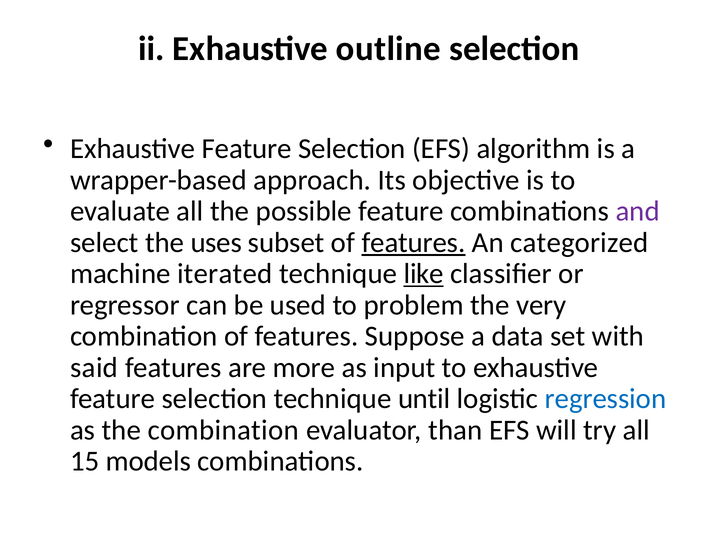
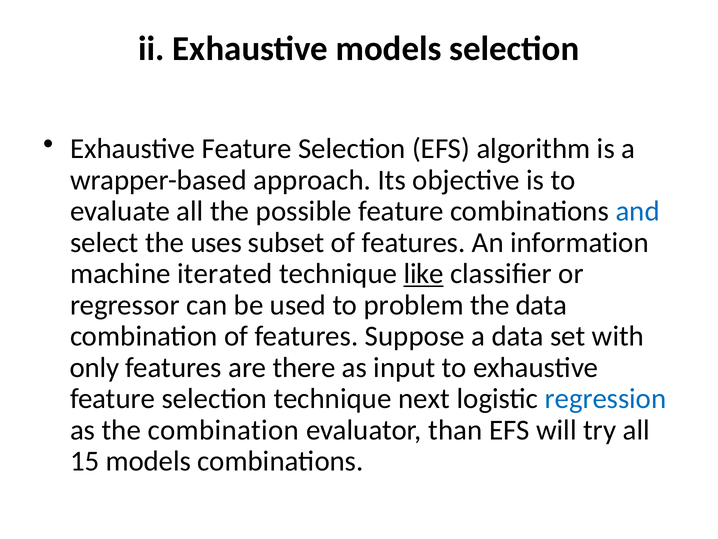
Exhaustive outline: outline -> models
and colour: purple -> blue
features at (414, 242) underline: present -> none
categorized: categorized -> information
the very: very -> data
said: said -> only
more: more -> there
until: until -> next
